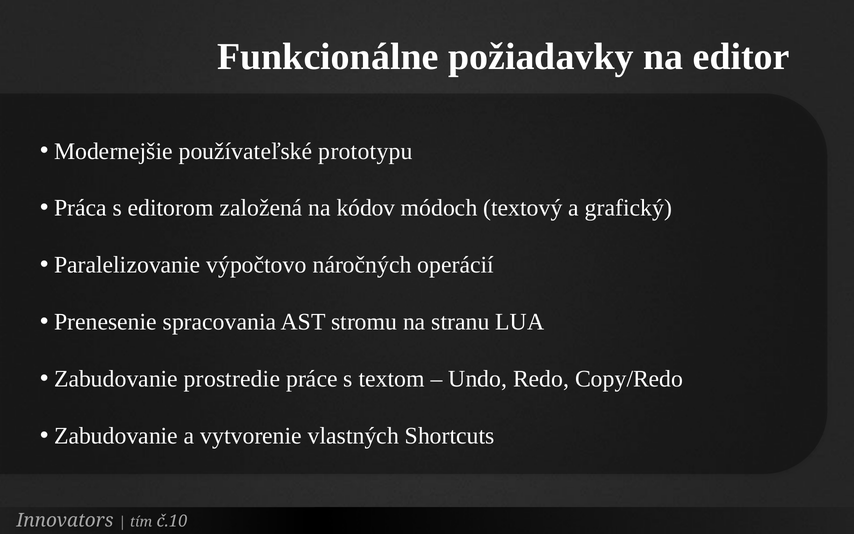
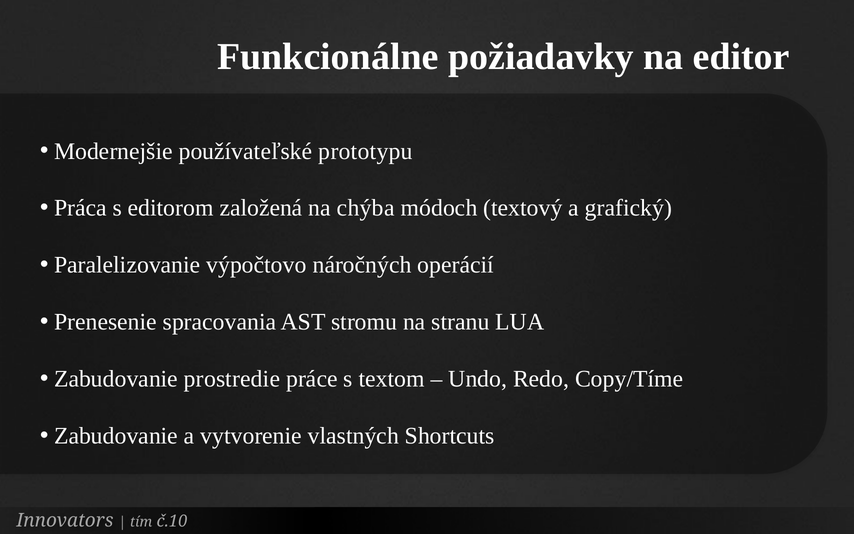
kódov: kódov -> chýba
Copy/Redo: Copy/Redo -> Copy/Tíme
